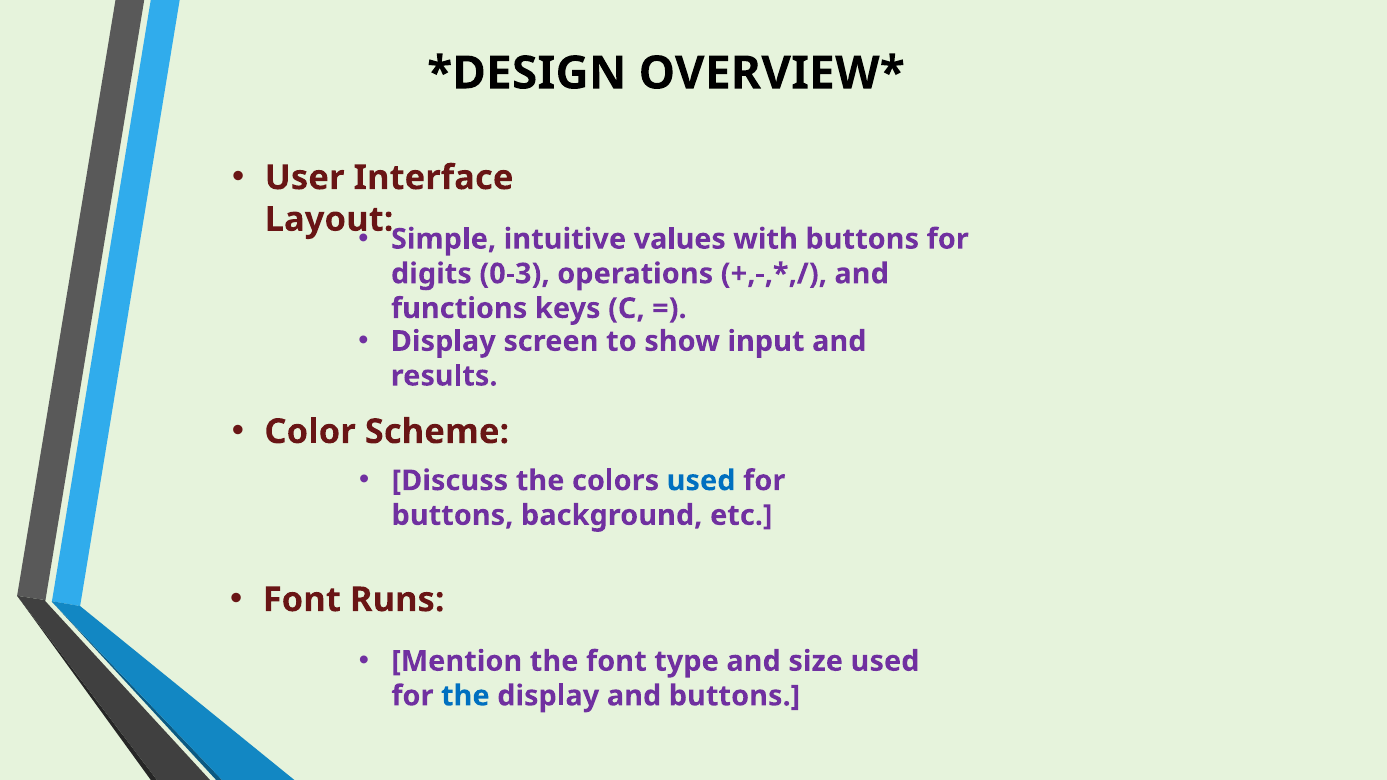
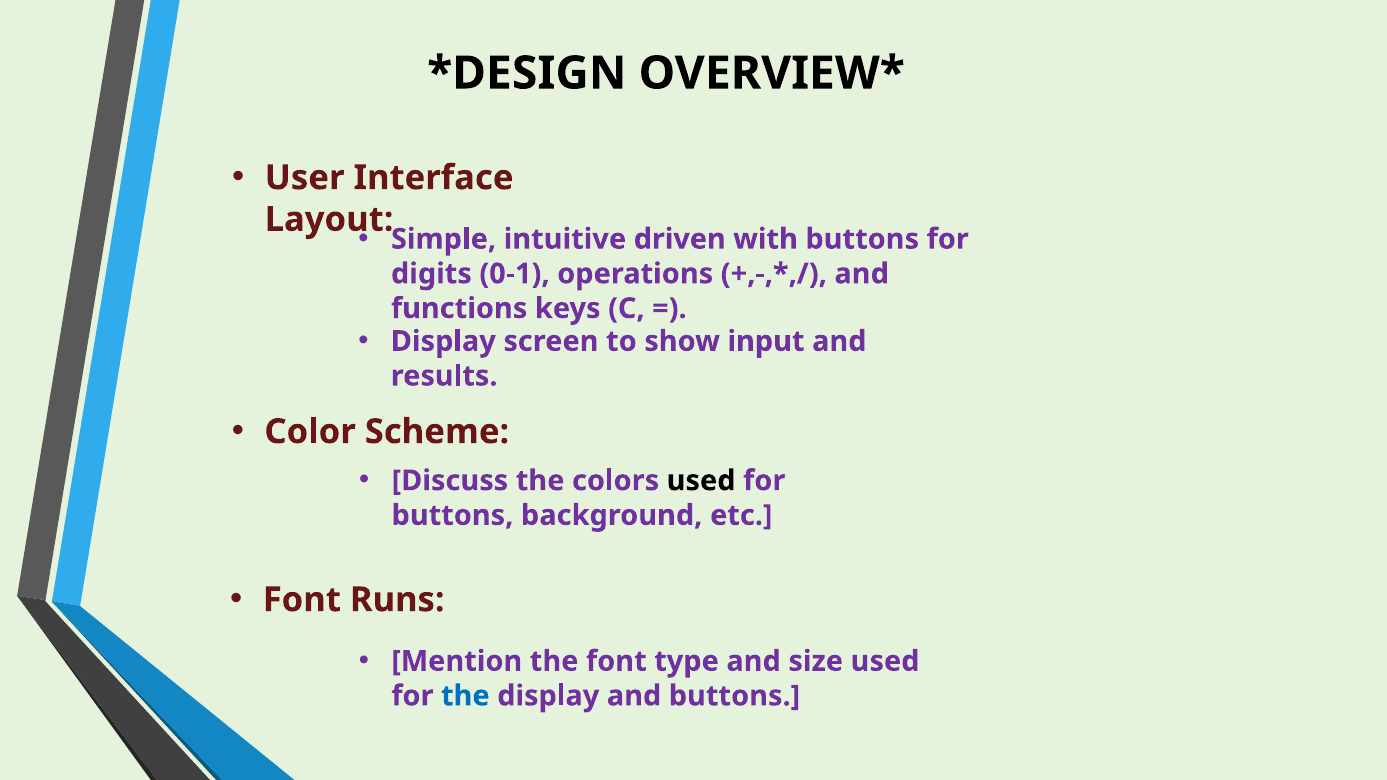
values: values -> driven
0-3: 0-3 -> 0-1
used at (701, 481) colour: blue -> black
